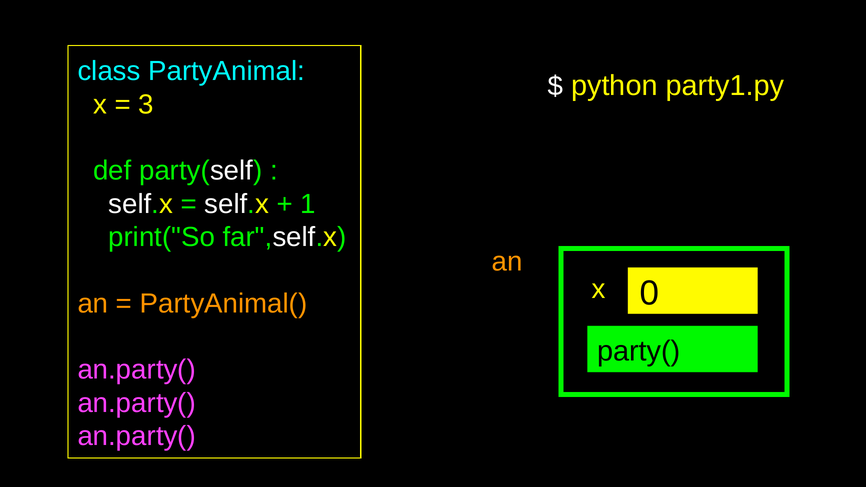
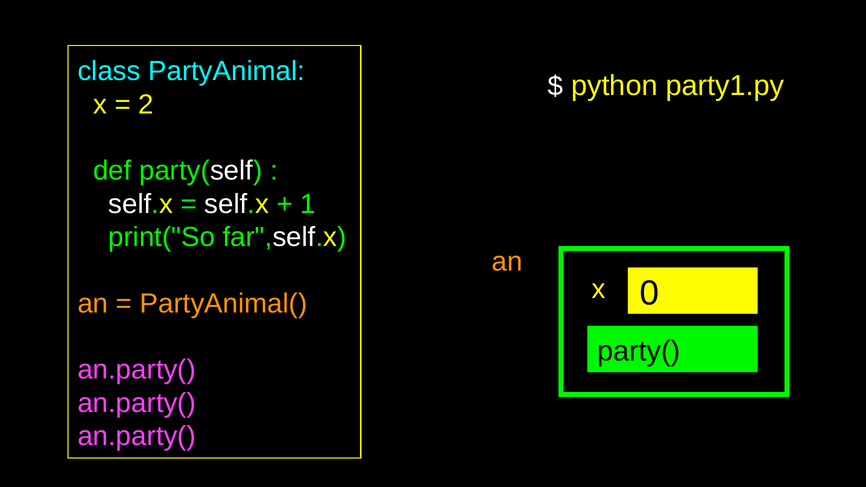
3: 3 -> 2
